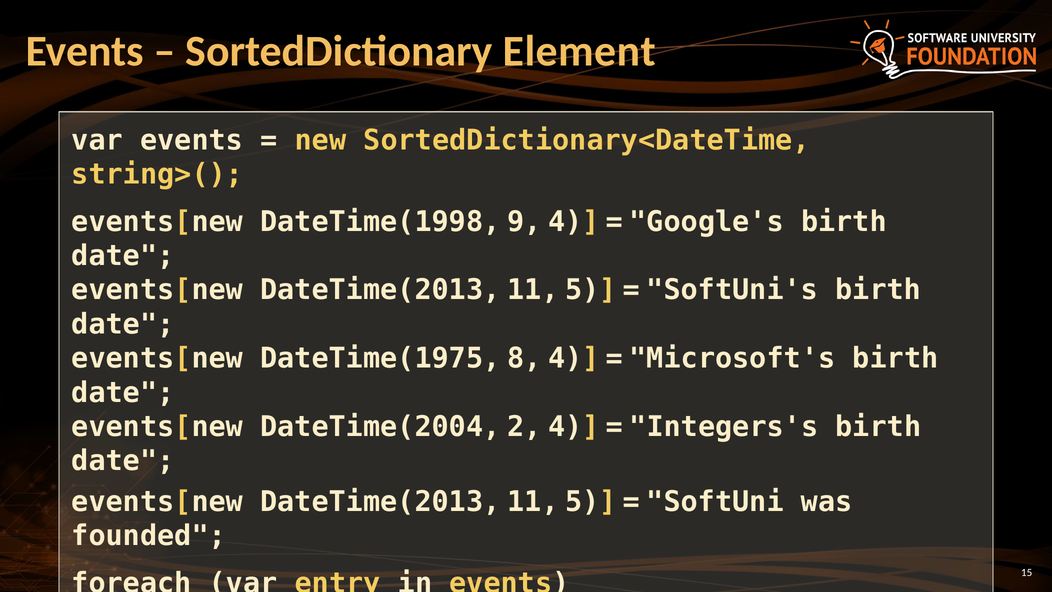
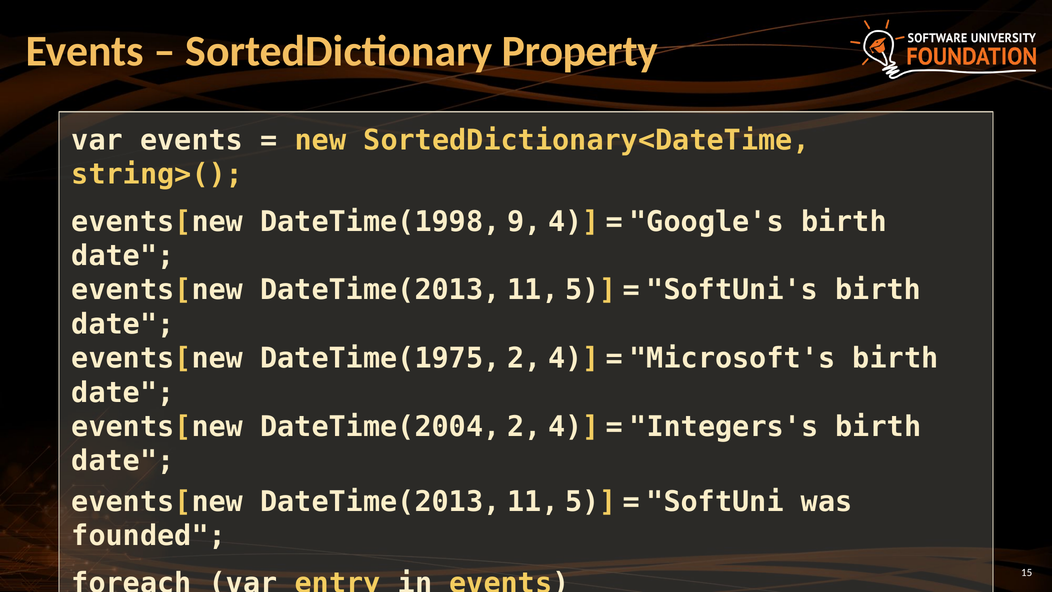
Element: Element -> Property
DateTime(1975 8: 8 -> 2
